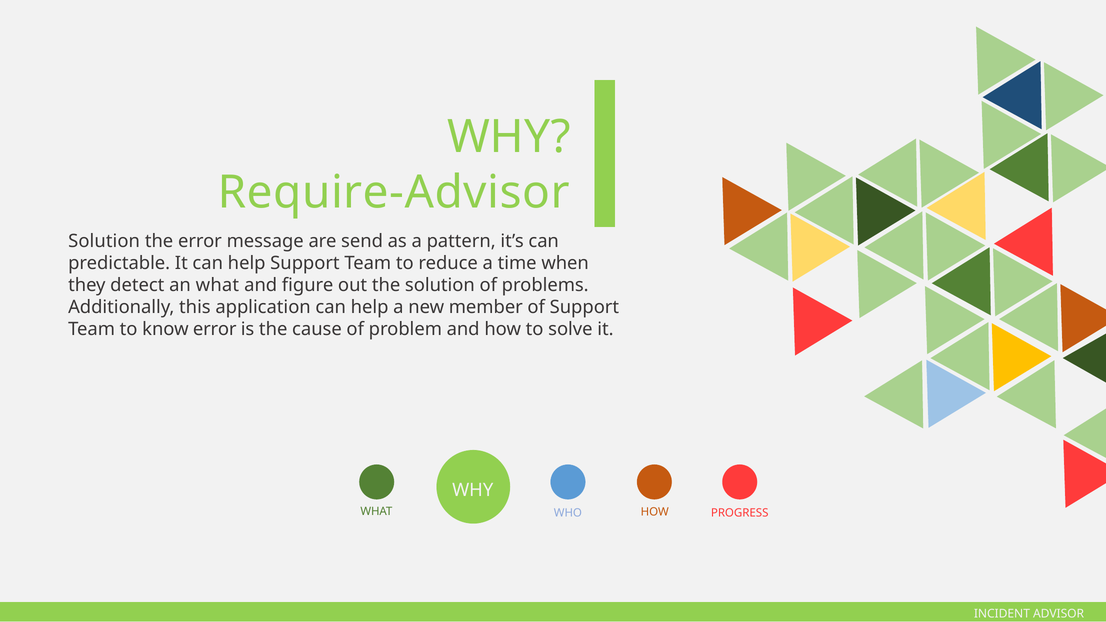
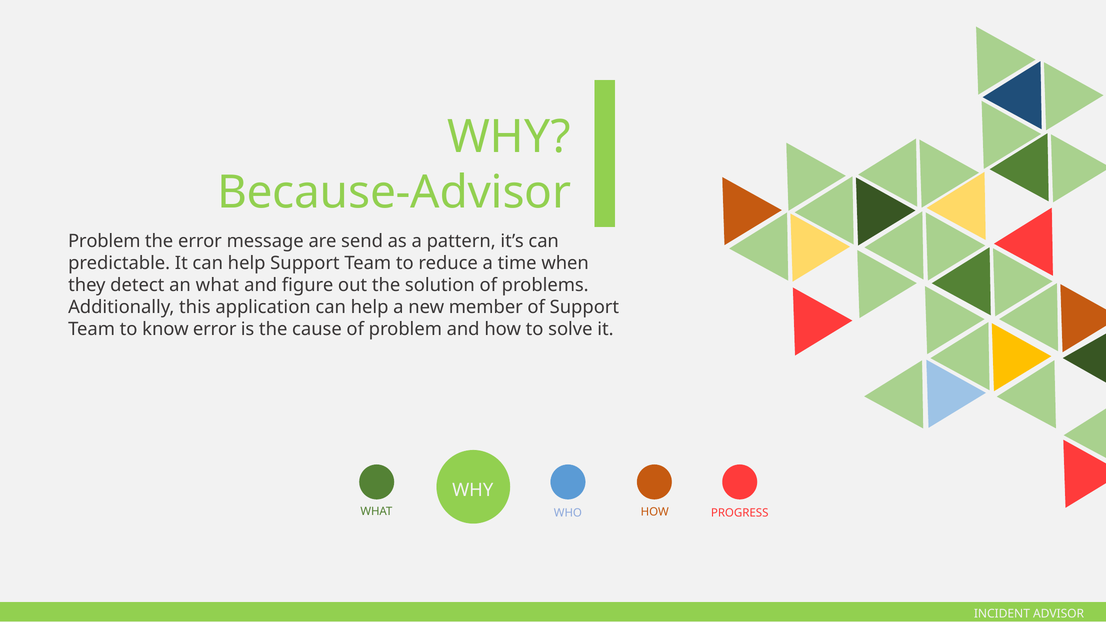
Require-Advisor: Require-Advisor -> Because-Advisor
Solution at (104, 241): Solution -> Problem
